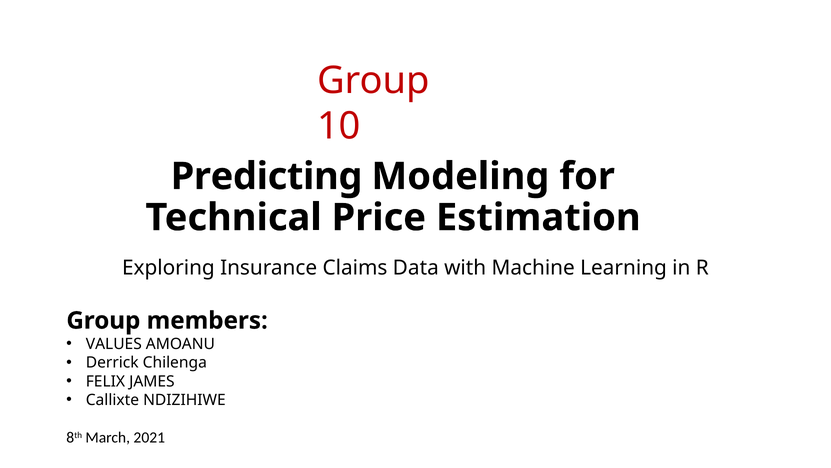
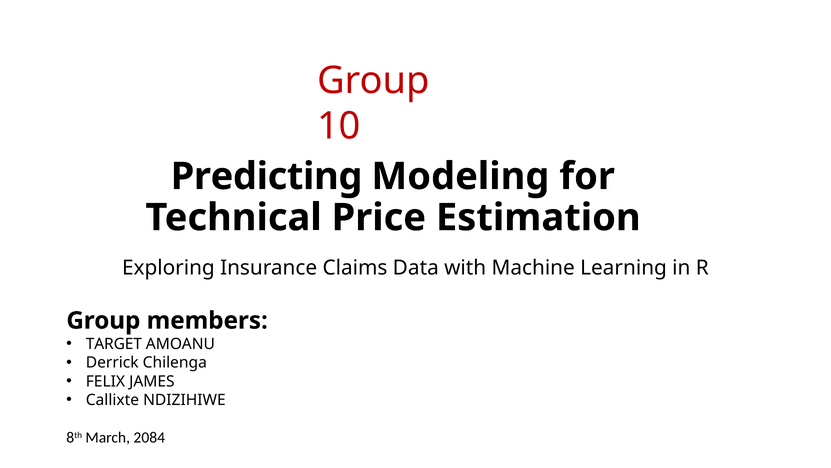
VALUES: VALUES -> TARGET
2021: 2021 -> 2084
